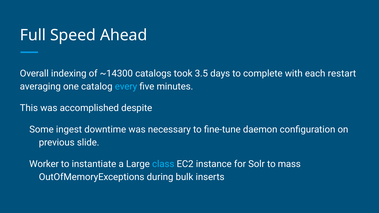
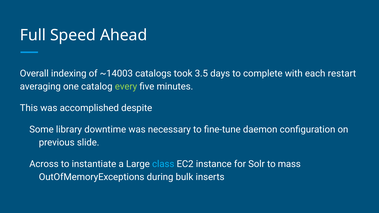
~14300: ~14300 -> ~14003
every colour: light blue -> light green
ingest: ingest -> library
Worker: Worker -> Across
